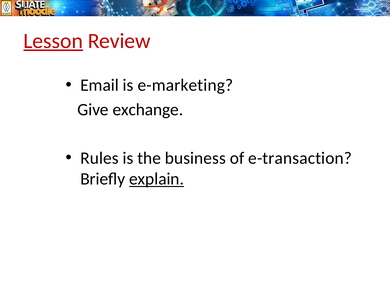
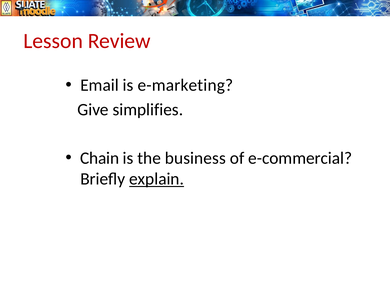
Lesson underline: present -> none
exchange: exchange -> simplifies
Rules: Rules -> Chain
e-transaction: e-transaction -> e-commercial
